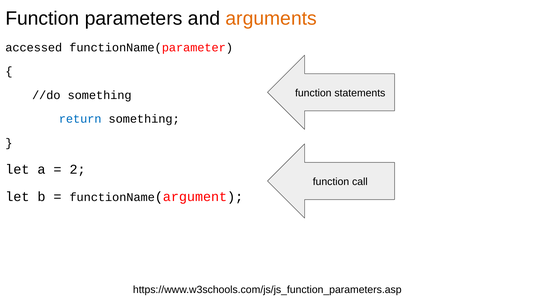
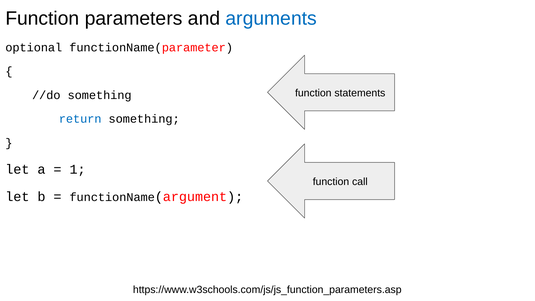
arguments colour: orange -> blue
accessed: accessed -> optional
2: 2 -> 1
